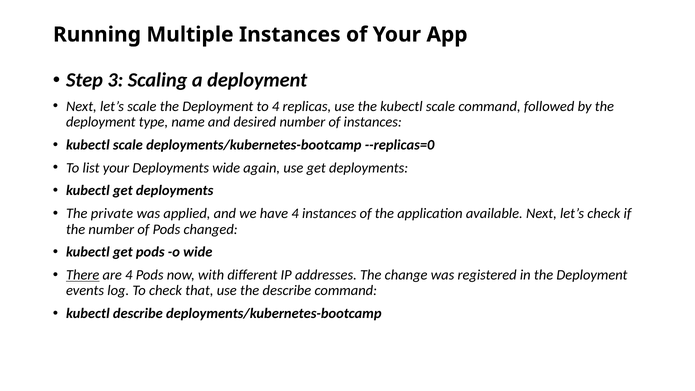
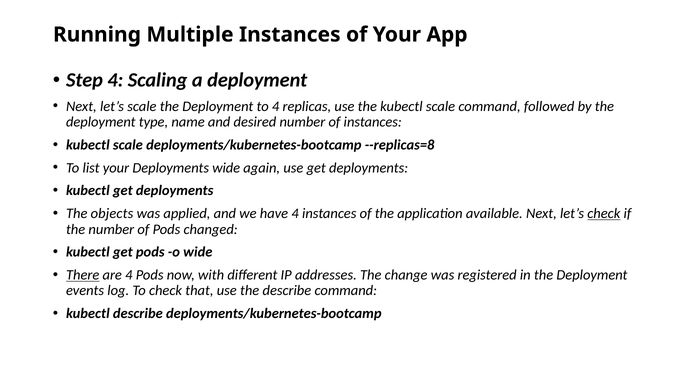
Step 3: 3 -> 4
--replicas=0: --replicas=0 -> --replicas=8
private: private -> objects
check at (604, 214) underline: none -> present
